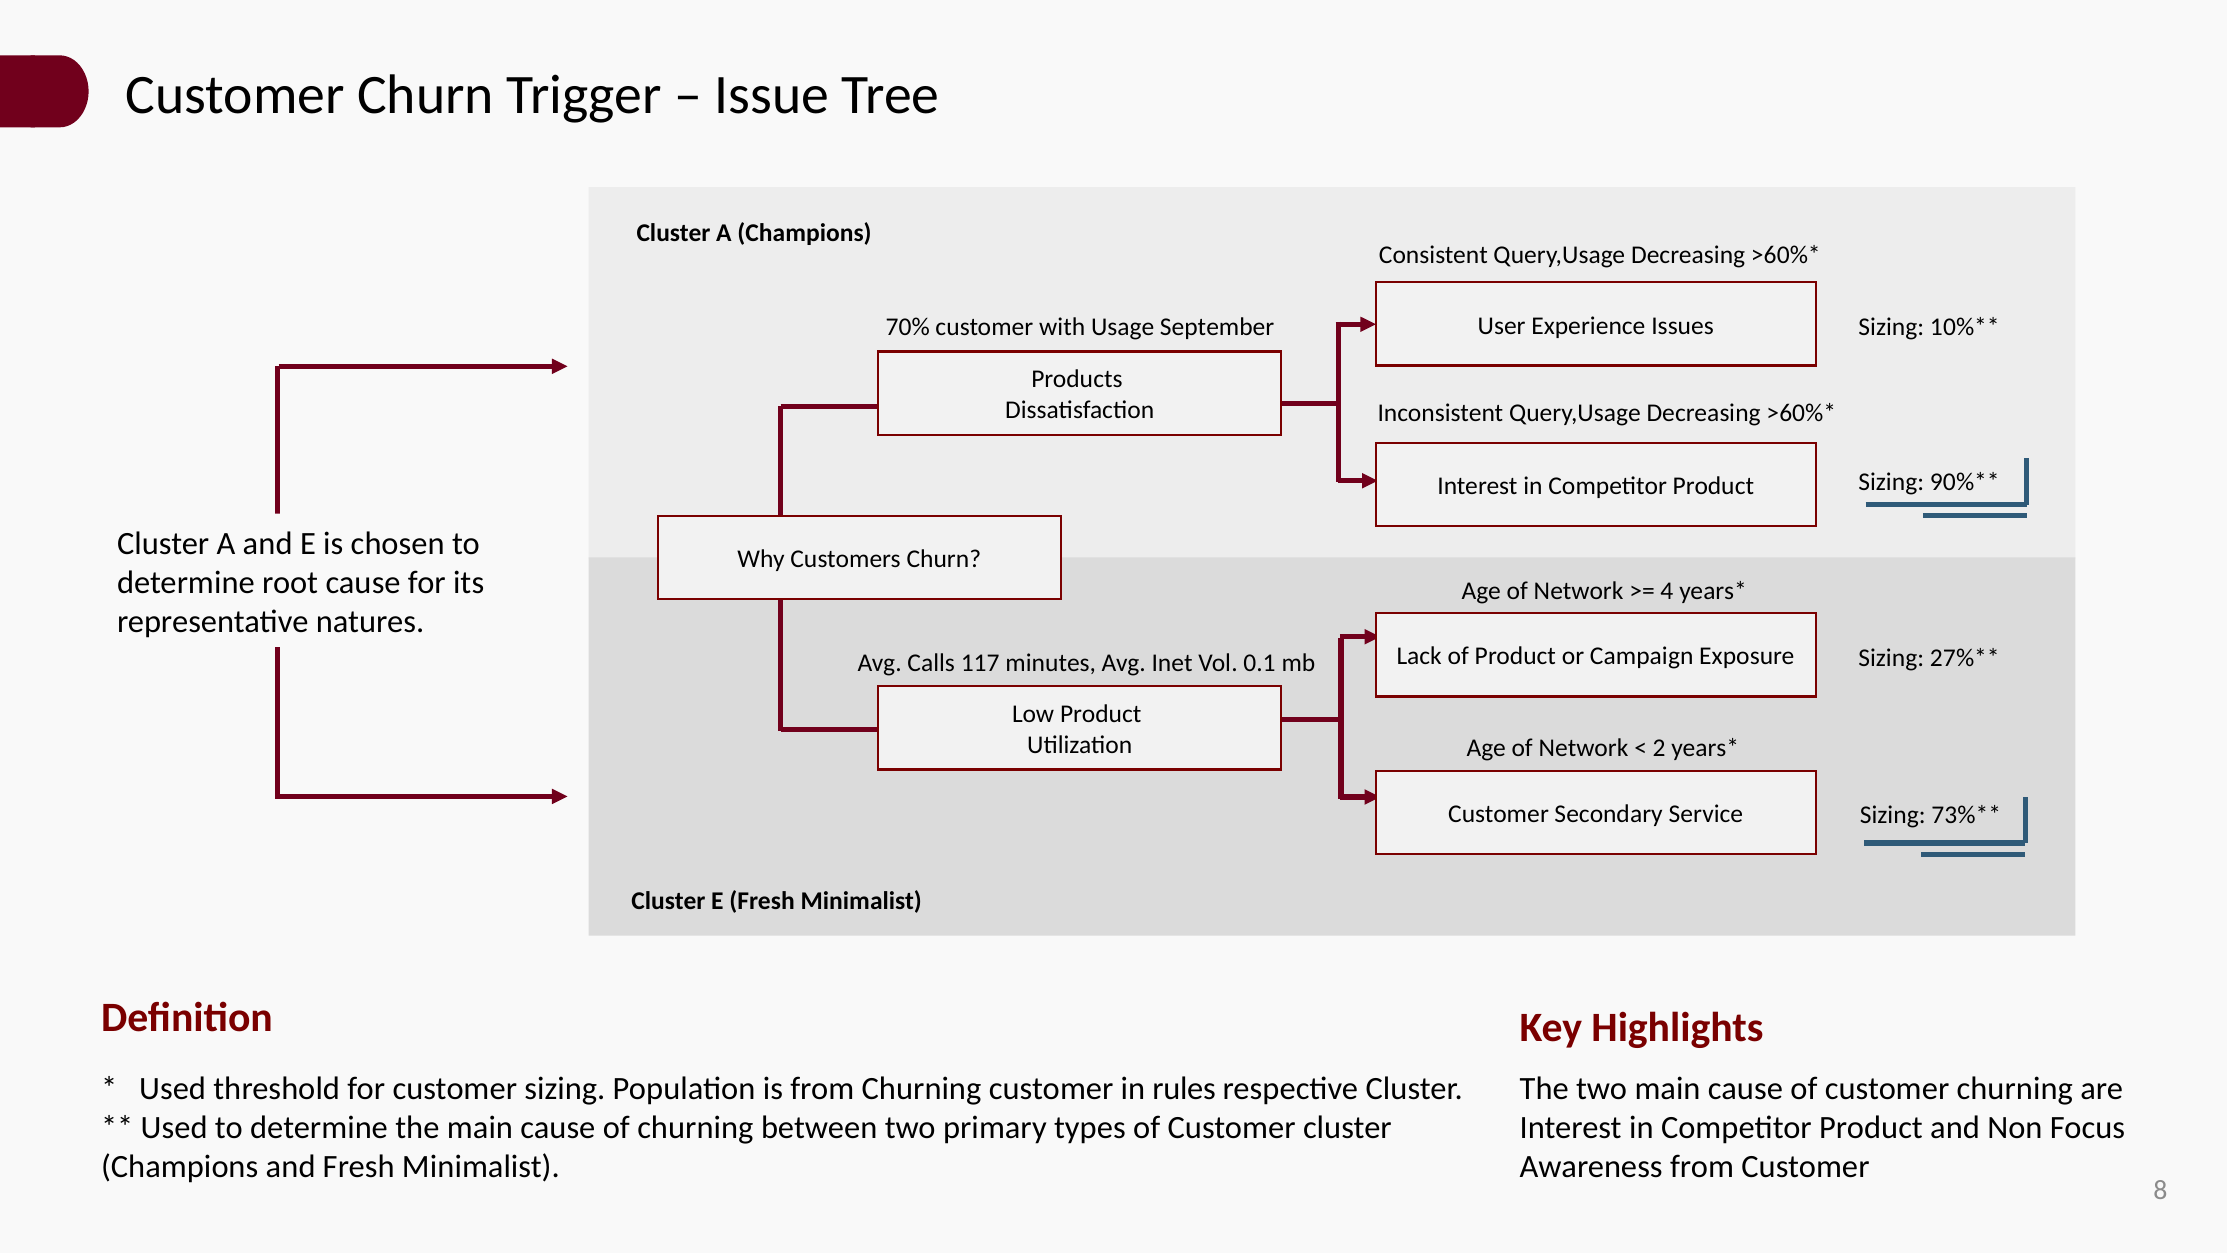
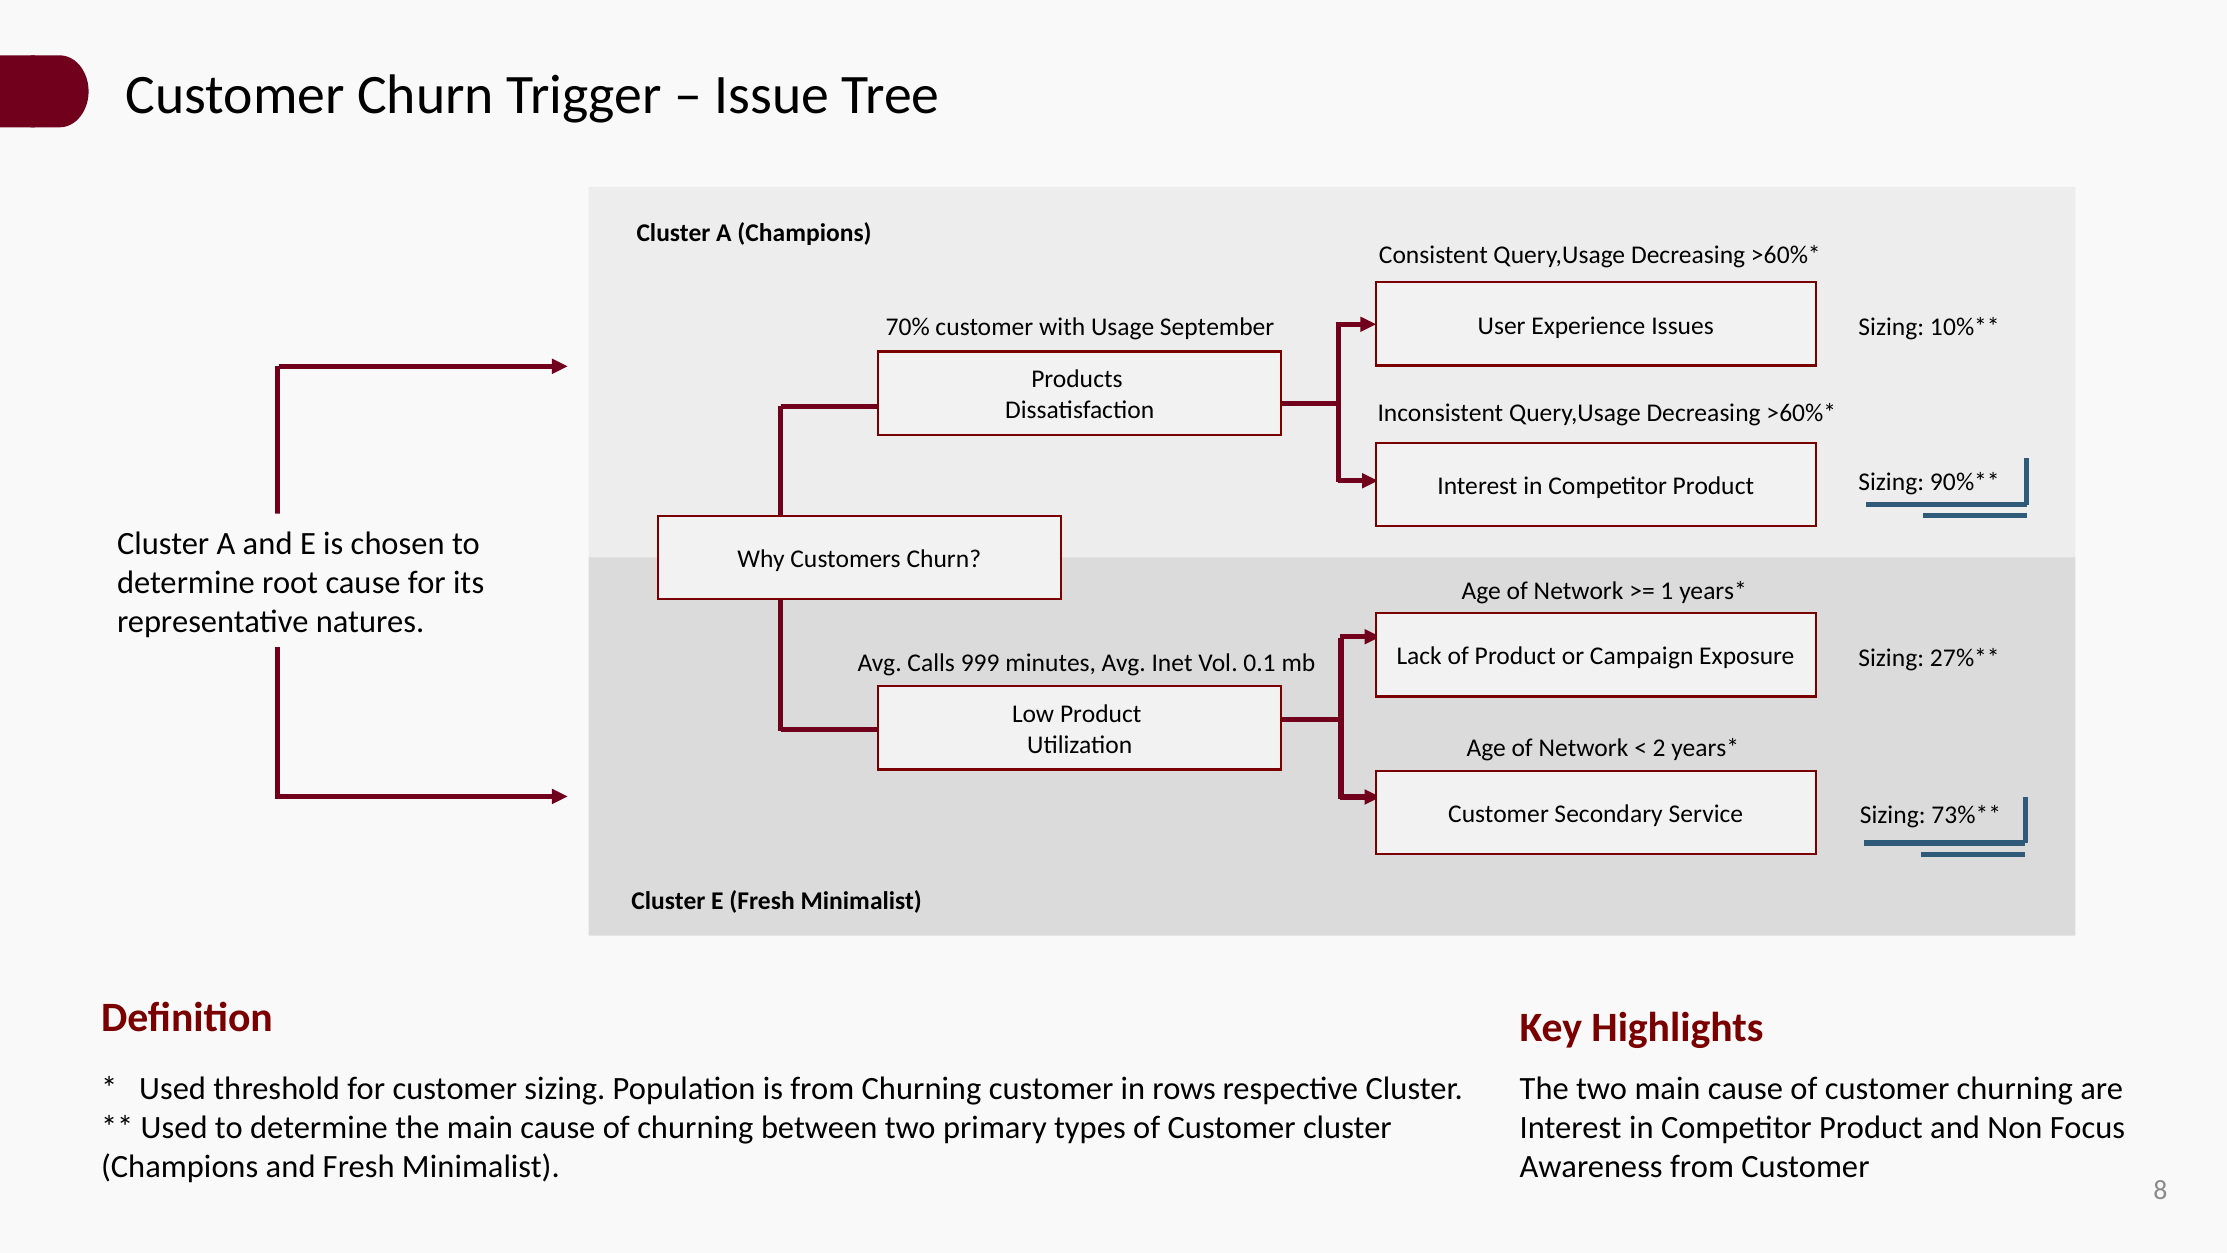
4: 4 -> 1
117: 117 -> 999
rules: rules -> rows
